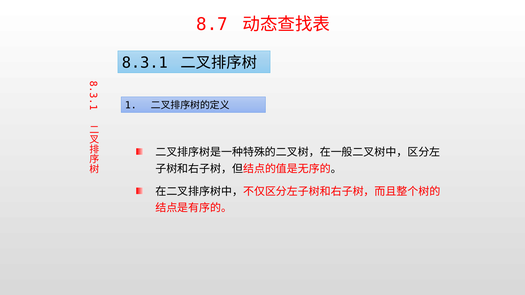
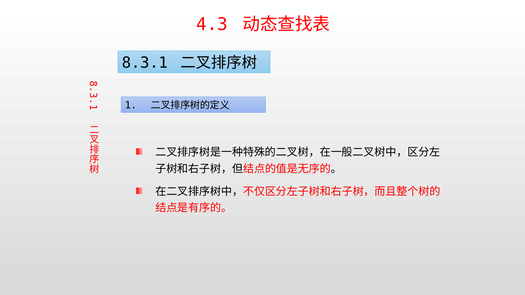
8.7: 8.7 -> 4.3
